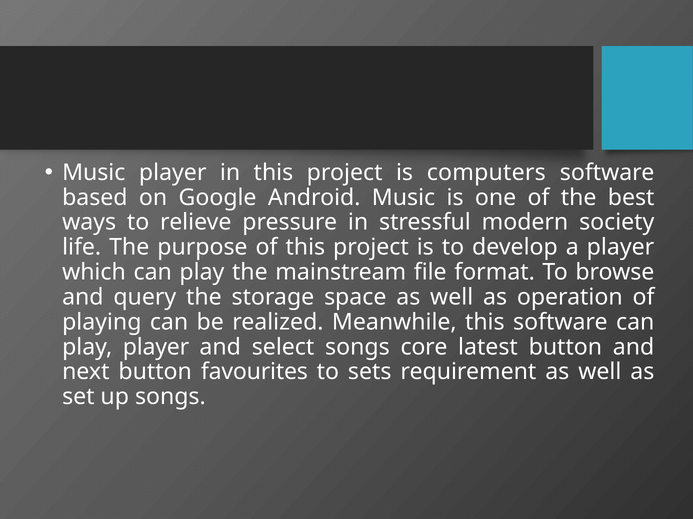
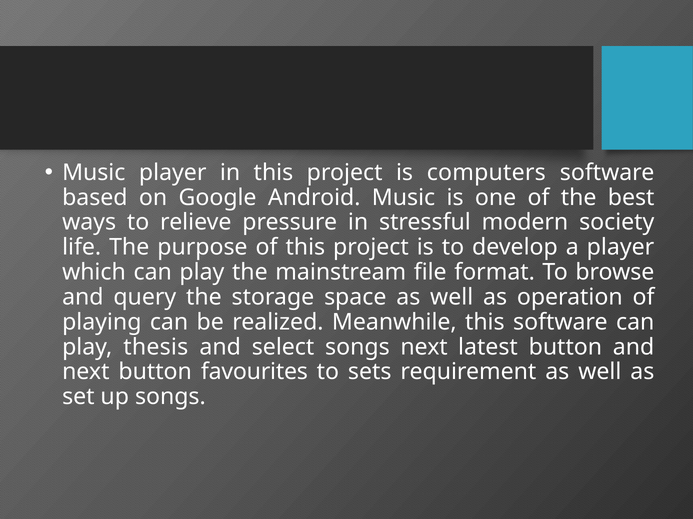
play player: player -> thesis
songs core: core -> next
